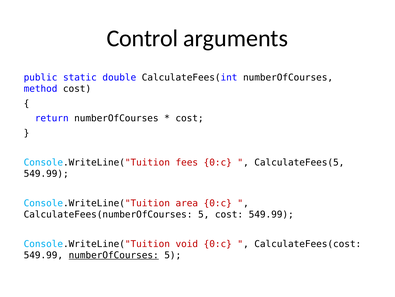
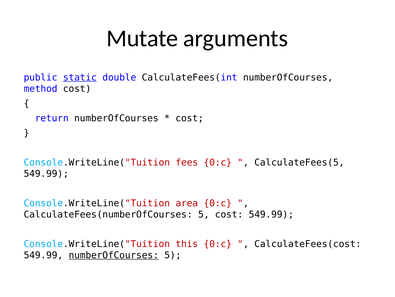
Control: Control -> Mutate
static underline: none -> present
void: void -> this
